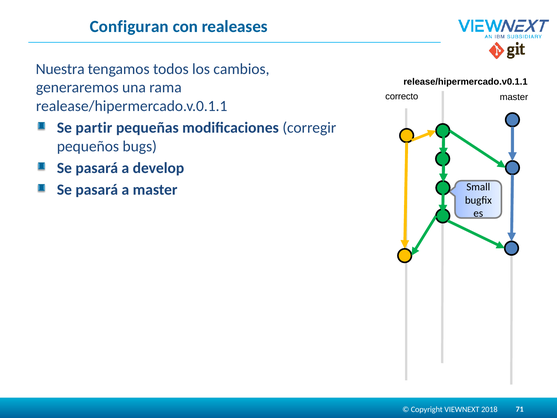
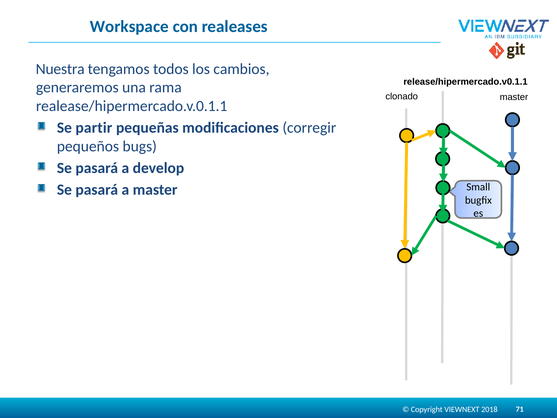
Configuran: Configuran -> Workspace
correcto: correcto -> clonado
